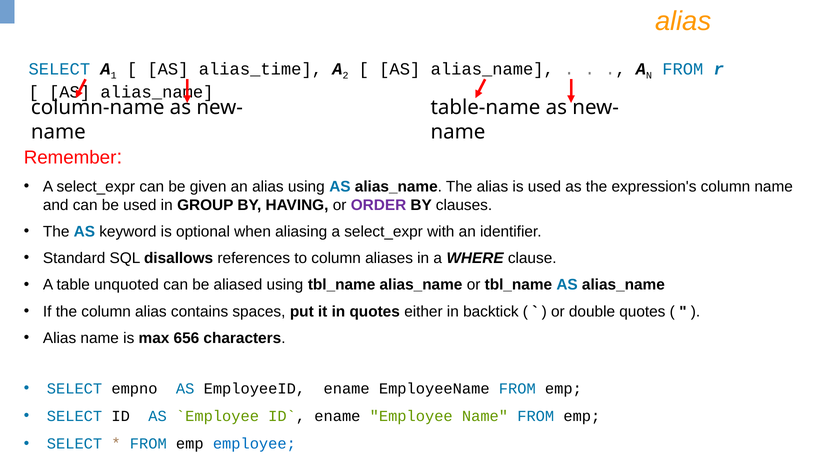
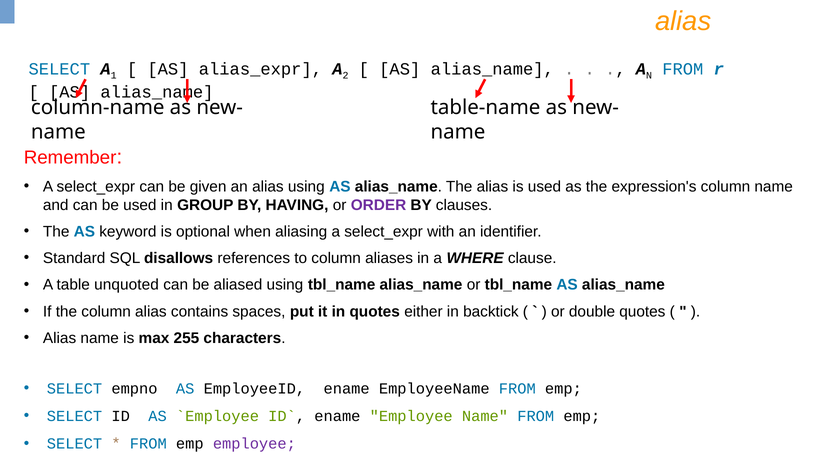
alias_time: alias_time -> alias_expr
656: 656 -> 255
employee at (254, 444) colour: blue -> purple
